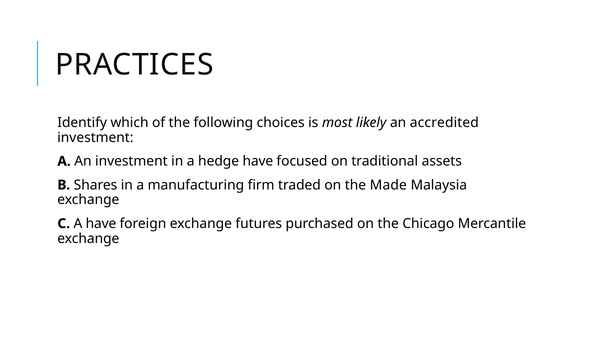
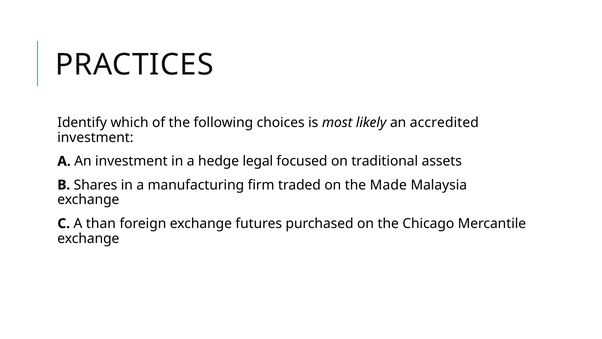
hedge have: have -> legal
A have: have -> than
